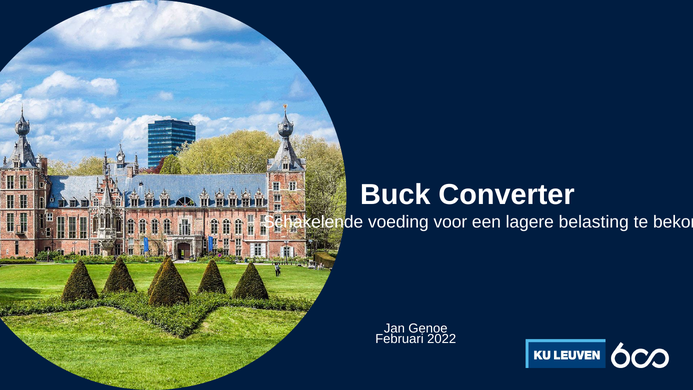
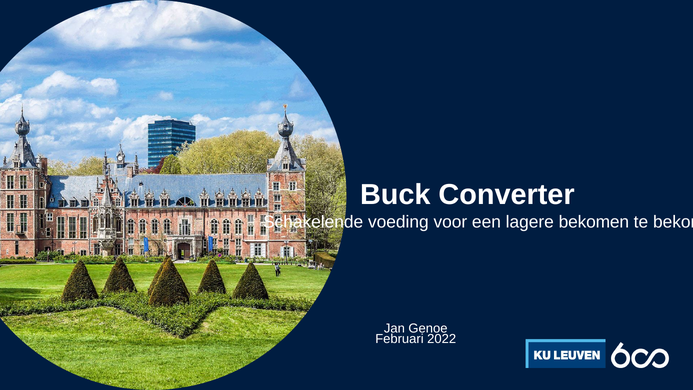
lagere belasting: belasting -> bekomen
